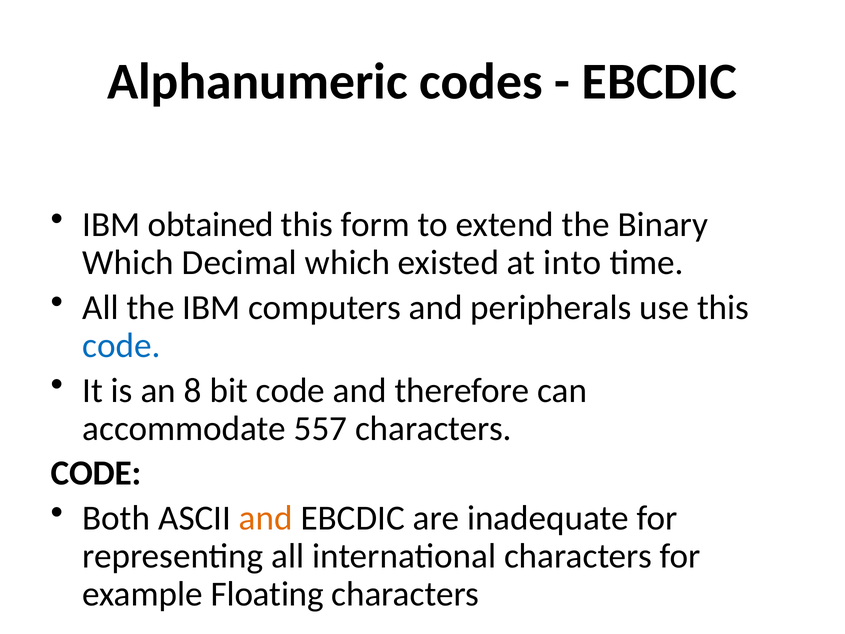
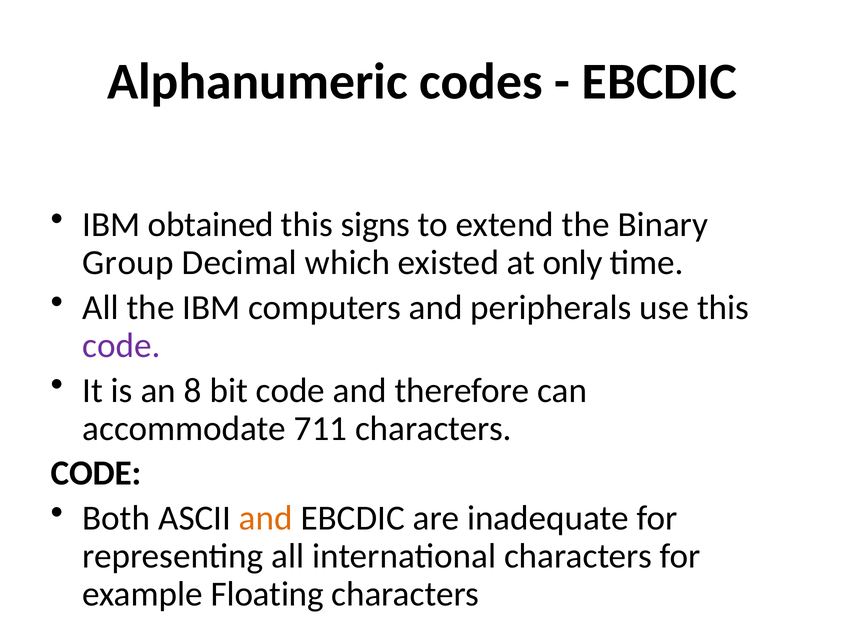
form: form -> signs
Which at (128, 263): Which -> Group
into: into -> only
code at (121, 346) colour: blue -> purple
557: 557 -> 711
